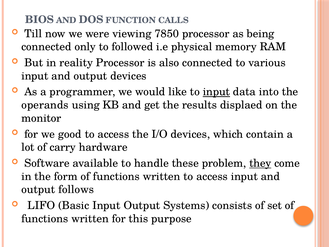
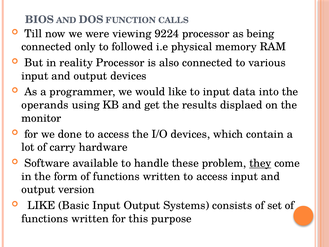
7850: 7850 -> 9224
input at (216, 92) underline: present -> none
good: good -> done
follows: follows -> version
LIFO at (41, 205): LIFO -> LIKE
